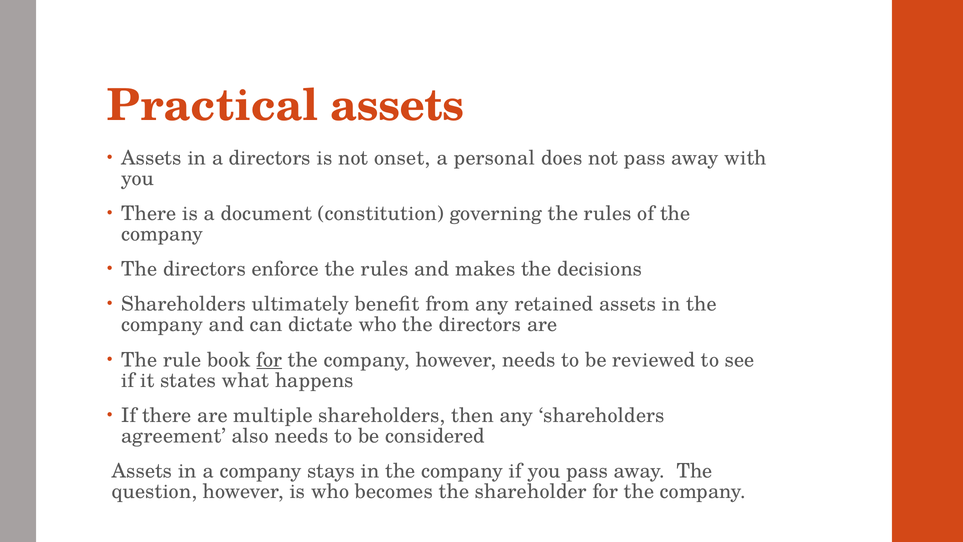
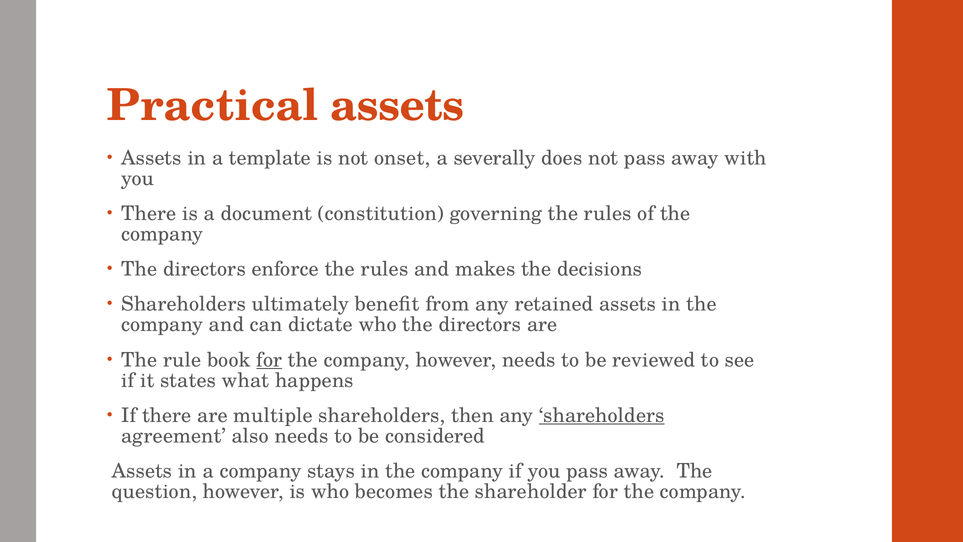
a directors: directors -> template
personal: personal -> severally
shareholders at (602, 415) underline: none -> present
